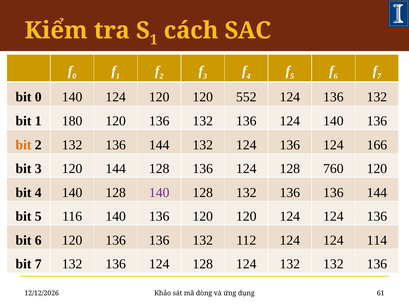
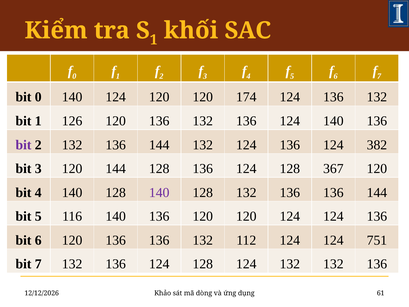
cách: cách -> khối
552: 552 -> 174
180: 180 -> 126
bit at (23, 145) colour: orange -> purple
166: 166 -> 382
760: 760 -> 367
114: 114 -> 751
